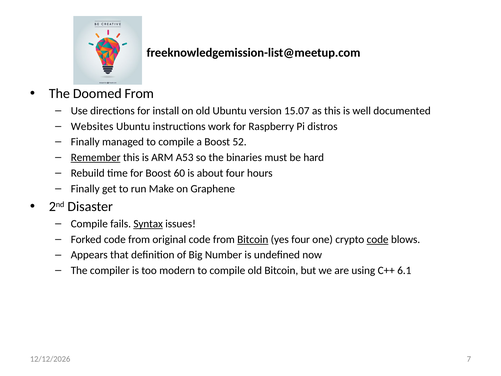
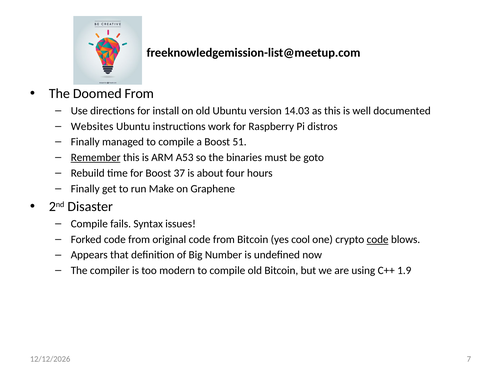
15.07: 15.07 -> 14.03
52: 52 -> 51
hard: hard -> goto
60: 60 -> 37
Syntax underline: present -> none
Bitcoin at (253, 239) underline: present -> none
yes four: four -> cool
6.1: 6.1 -> 1.9
